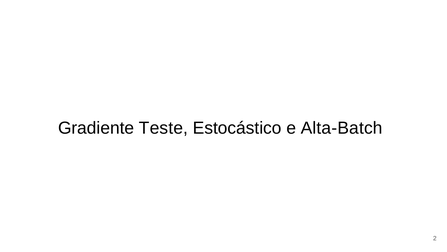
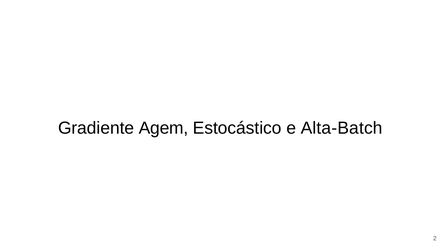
Teste: Teste -> Agem
